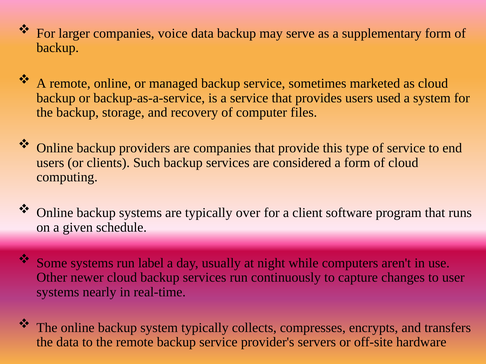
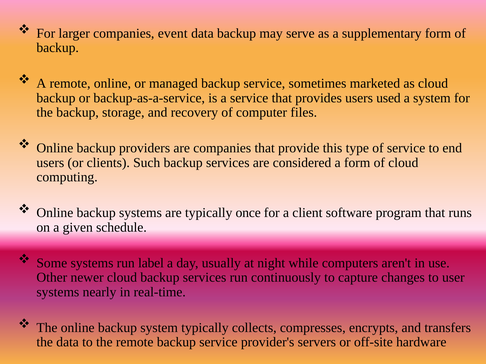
voice: voice -> event
over: over -> once
